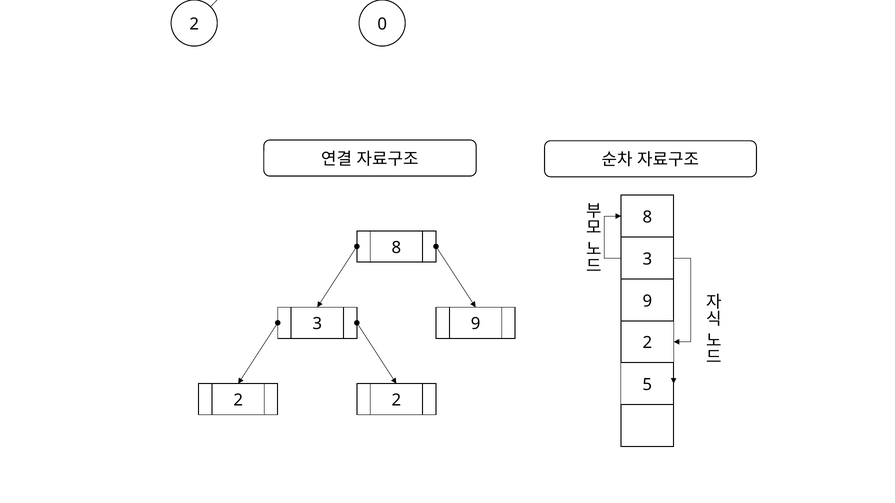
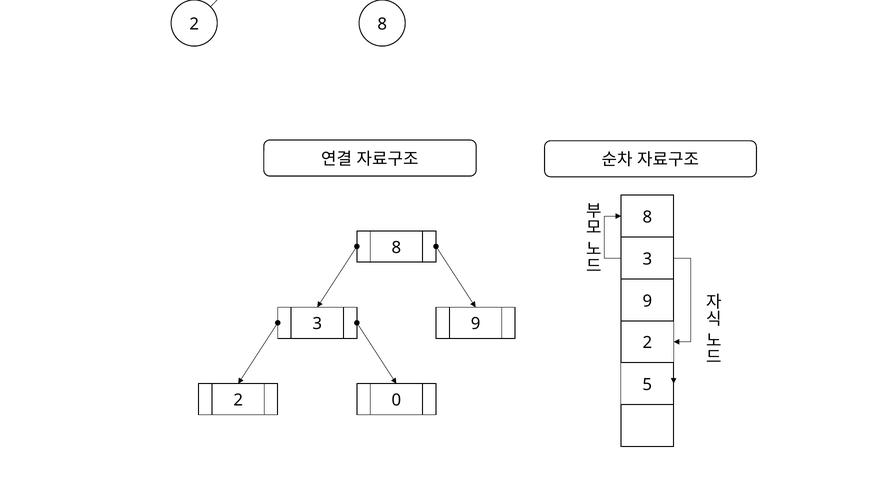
2 0: 0 -> 8
2 2: 2 -> 0
